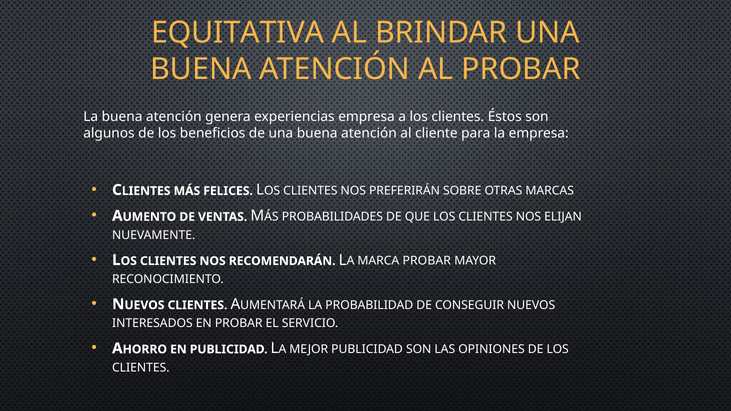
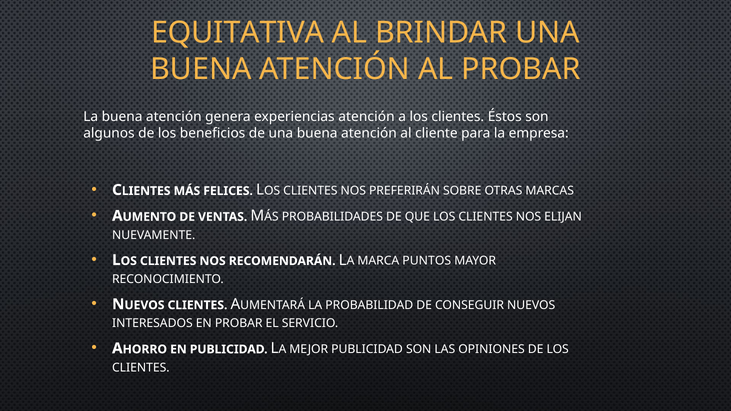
experiencias empresa: empresa -> atención
MARCA PROBAR: PROBAR -> PUNTOS
